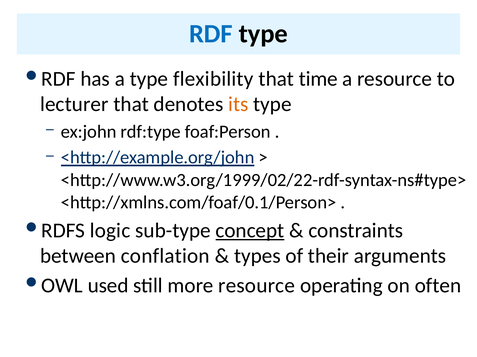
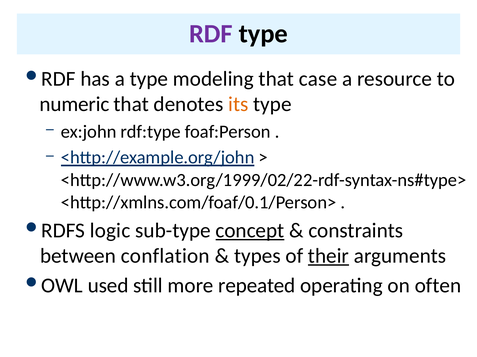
RDF colour: blue -> purple
flexibility: flexibility -> modeling
time: time -> case
lecturer: lecturer -> numeric
their underline: none -> present
more resource: resource -> repeated
